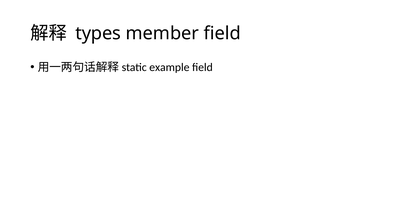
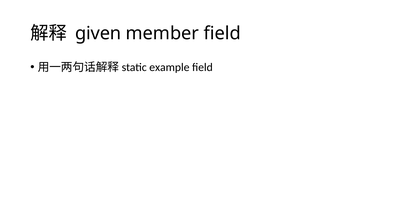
types: types -> given
